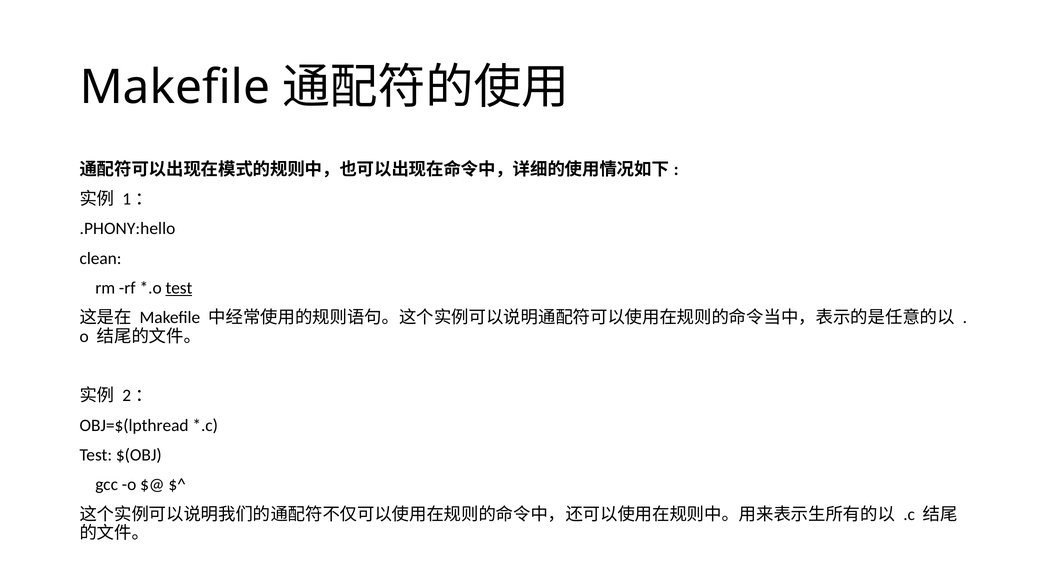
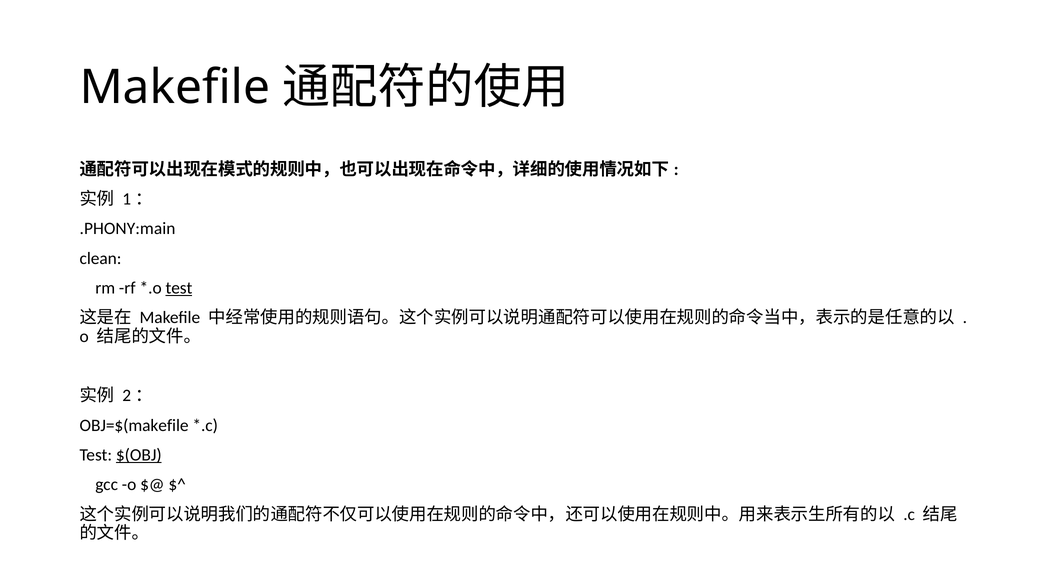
.PHONY:hello: .PHONY:hello -> .PHONY:main
OBJ=$(lpthread: OBJ=$(lpthread -> OBJ=$(makefile
$(OBJ underline: none -> present
